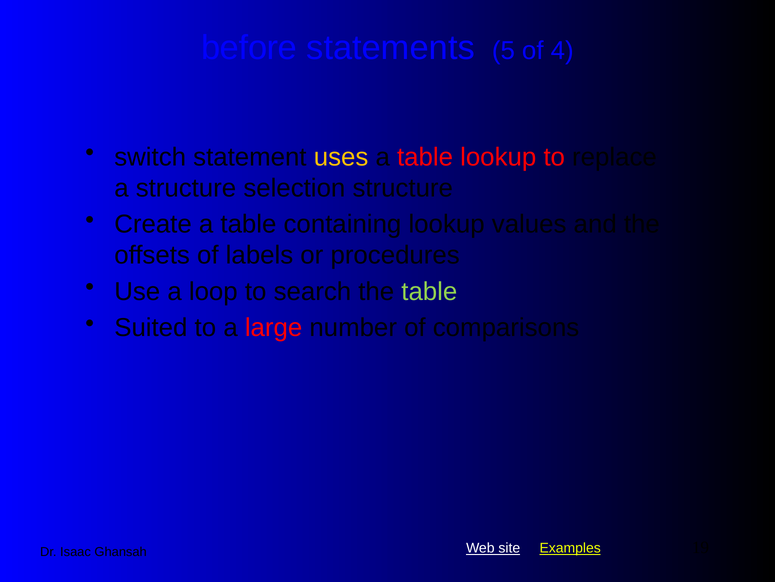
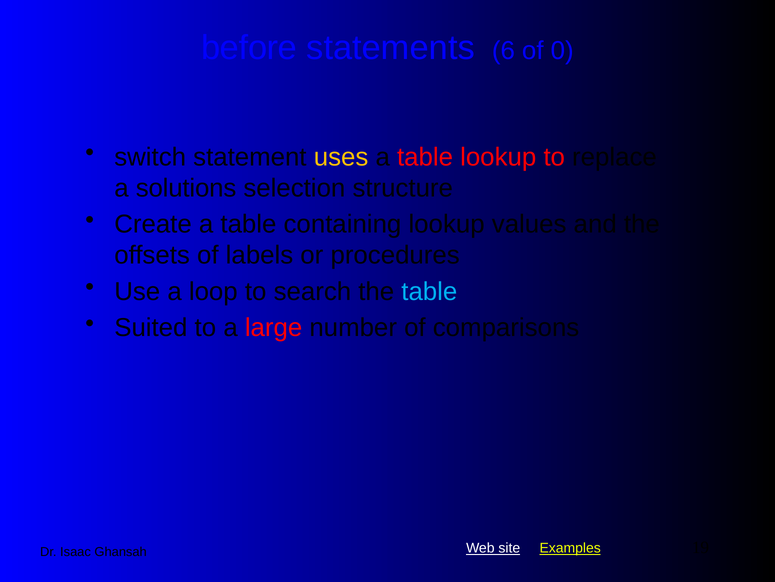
5: 5 -> 6
4: 4 -> 0
a structure: structure -> solutions
table at (429, 291) colour: light green -> light blue
